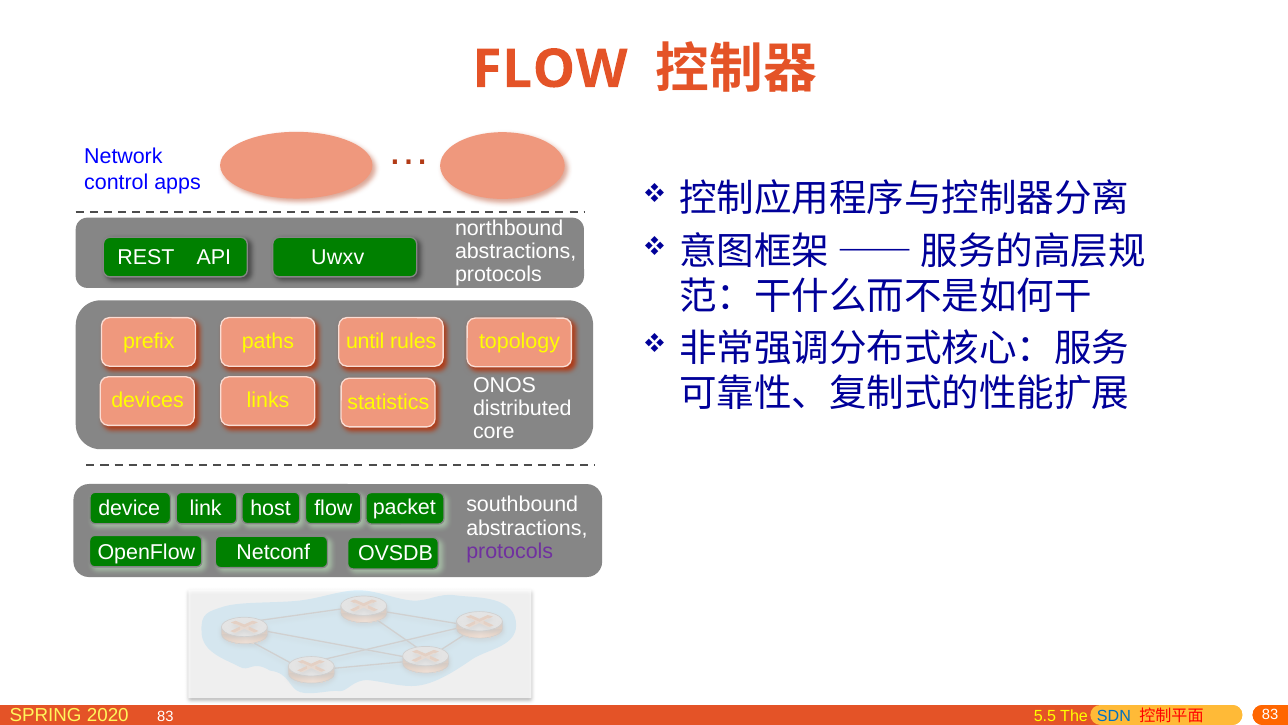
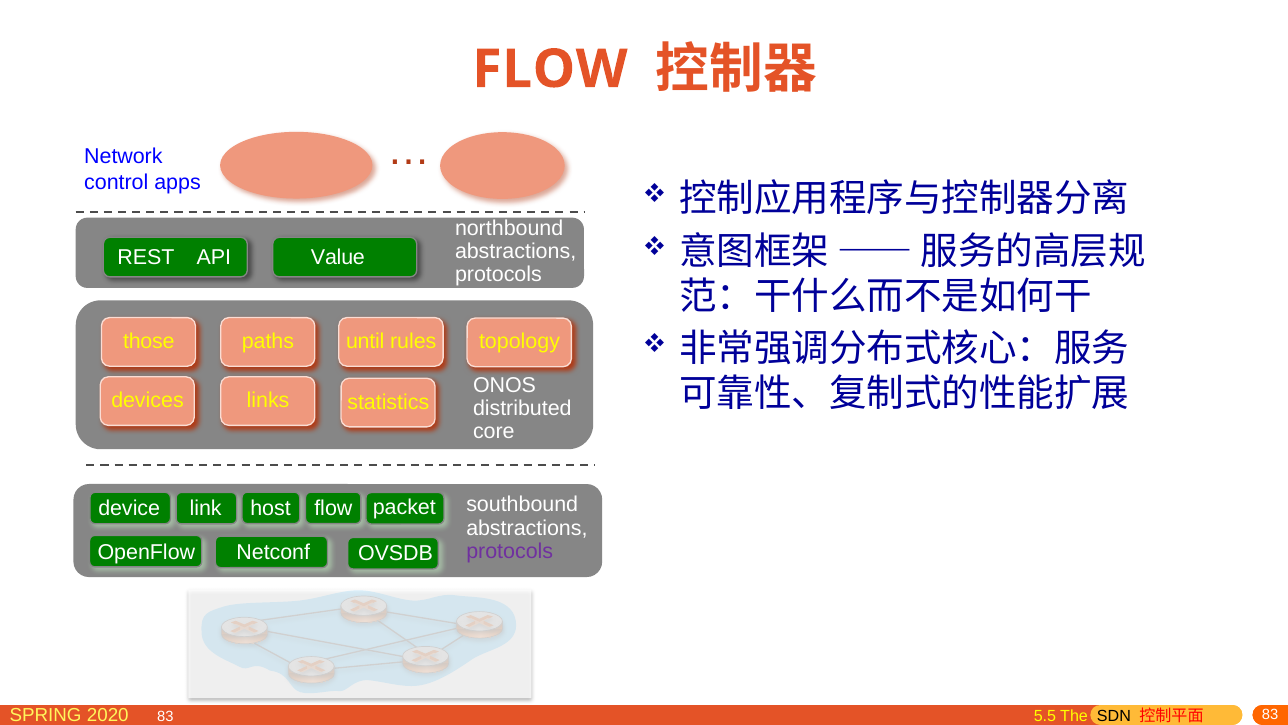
Uwxv: Uwxv -> Value
prefix: prefix -> those
SDN colour: blue -> black
